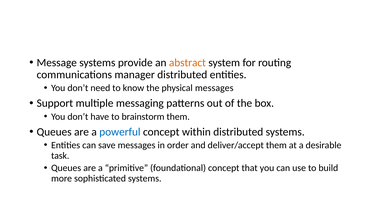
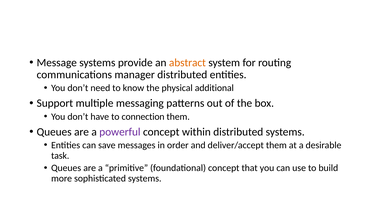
physical messages: messages -> additional
brainstorm: brainstorm -> connection
powerful colour: blue -> purple
